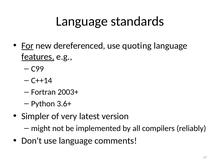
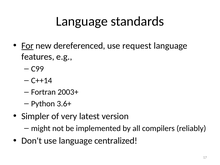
quoting: quoting -> request
features underline: present -> none
comments: comments -> centralized
